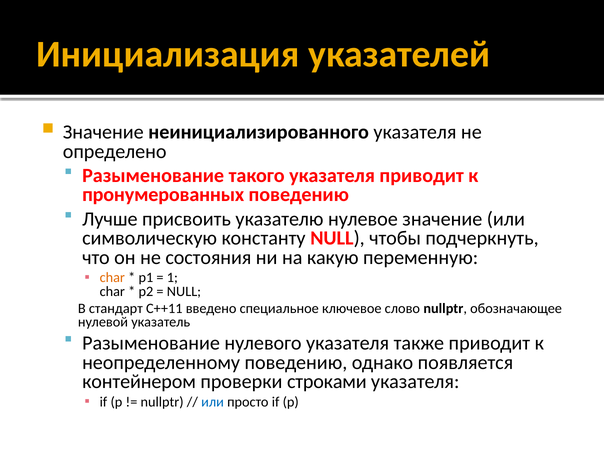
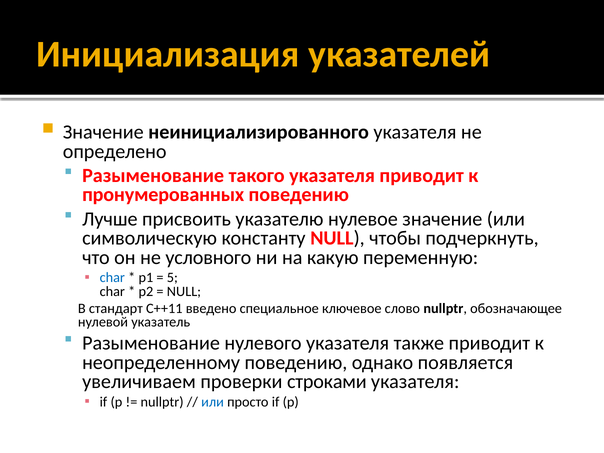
состояния: состояния -> условного
char at (112, 278) colour: orange -> blue
1: 1 -> 5
контейнером: контейнером -> увеличиваем
